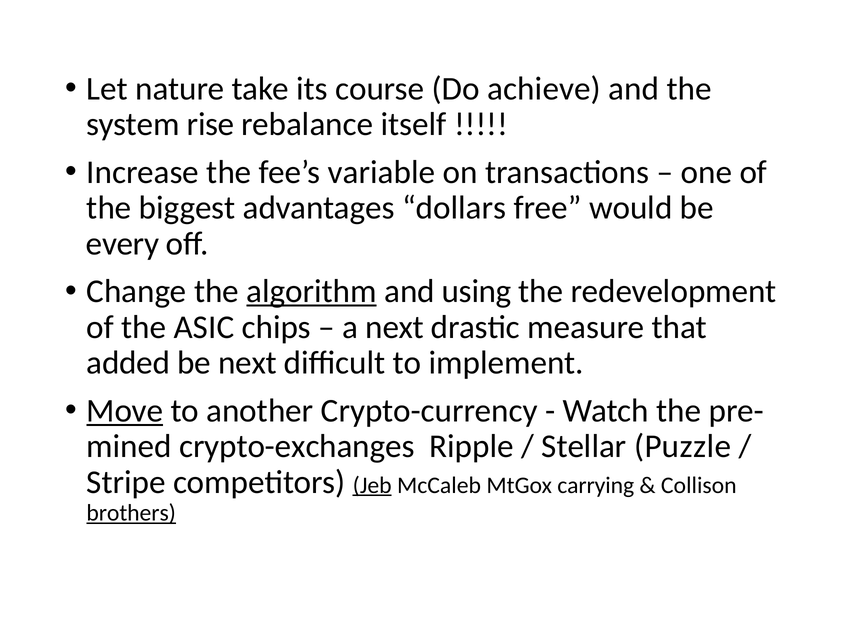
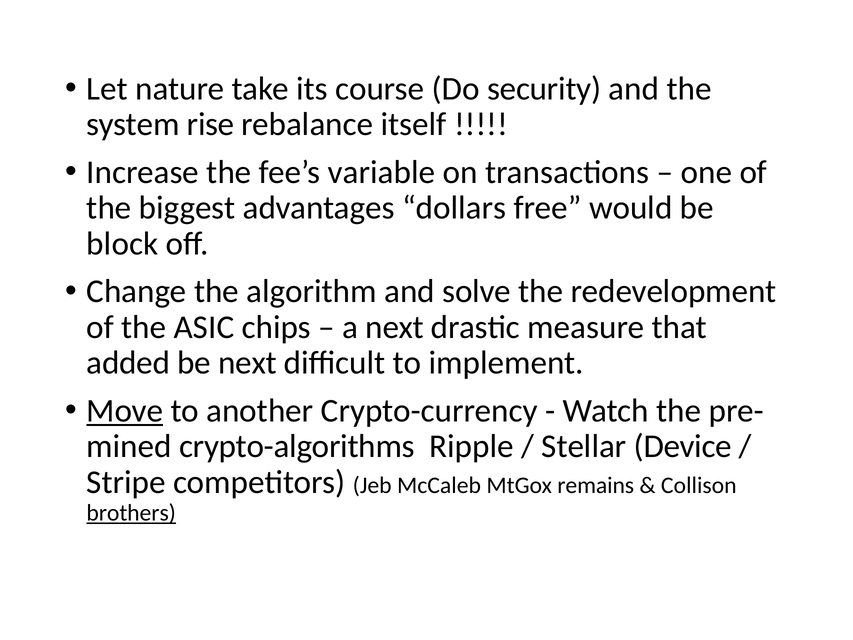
achieve: achieve -> security
every: every -> block
algorithm underline: present -> none
using: using -> solve
crypto-exchanges: crypto-exchanges -> crypto-algorithms
Puzzle: Puzzle -> Device
Jeb underline: present -> none
carrying: carrying -> remains
